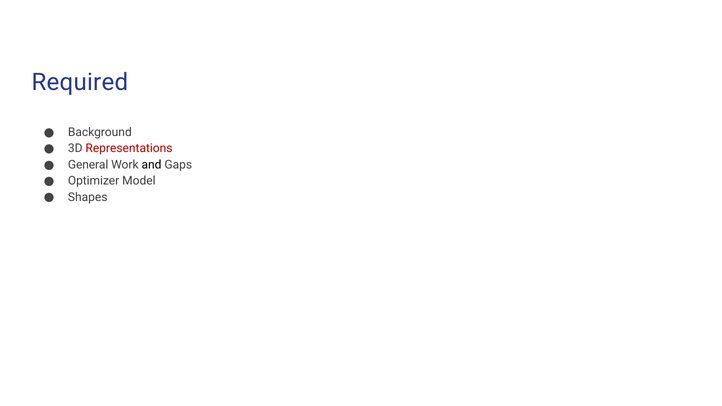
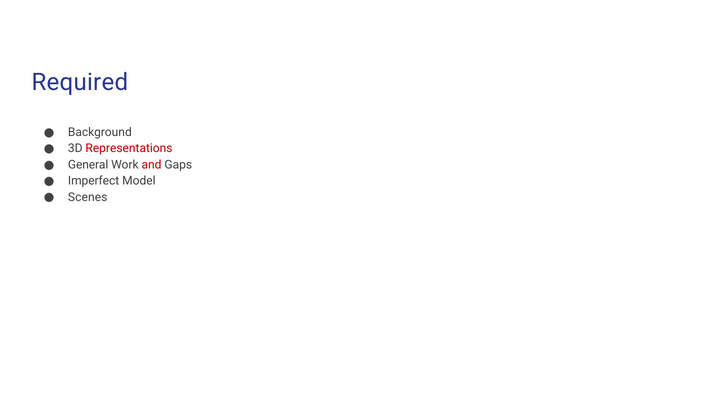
and colour: black -> red
Optimizer: Optimizer -> Imperfect
Shapes: Shapes -> Scenes
